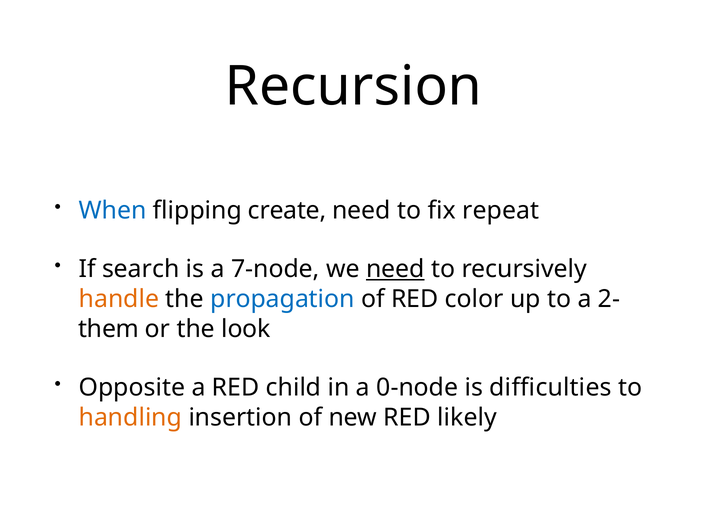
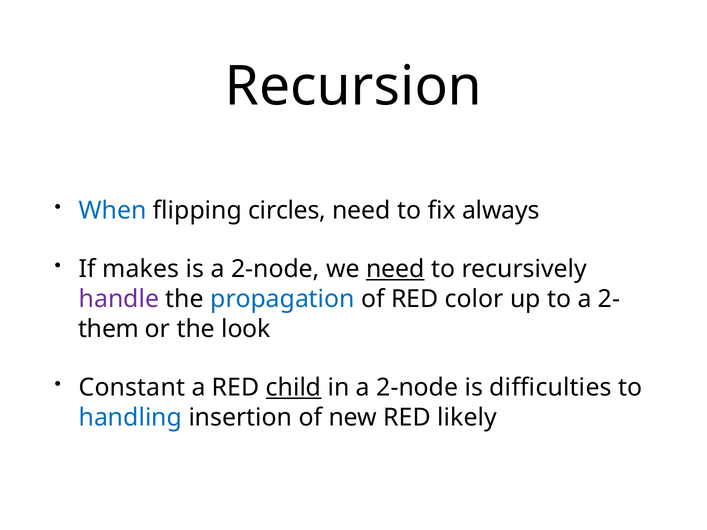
create: create -> circles
repeat: repeat -> always
search: search -> makes
is a 7-node: 7-node -> 2-node
handle colour: orange -> purple
Opposite: Opposite -> Constant
child underline: none -> present
in a 0-node: 0-node -> 2-node
handling colour: orange -> blue
